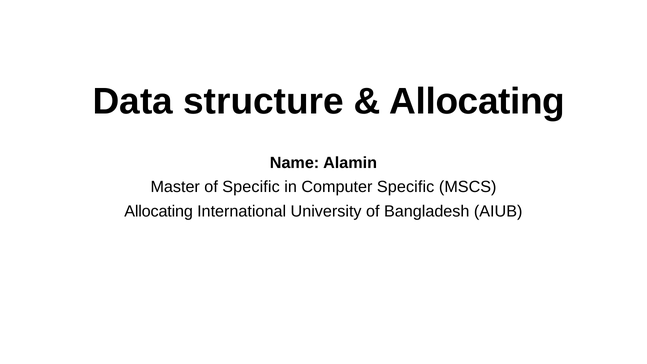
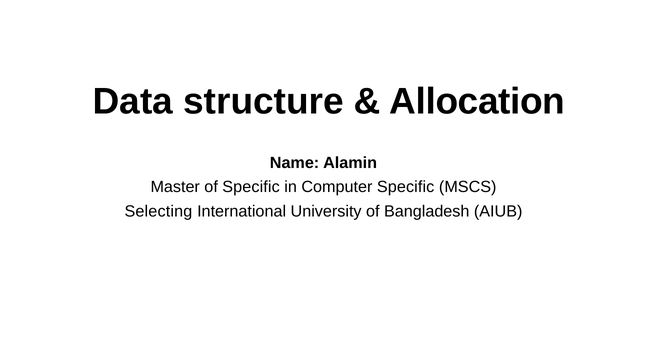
Allocating at (477, 102): Allocating -> Allocation
Allocating at (159, 211): Allocating -> Selecting
